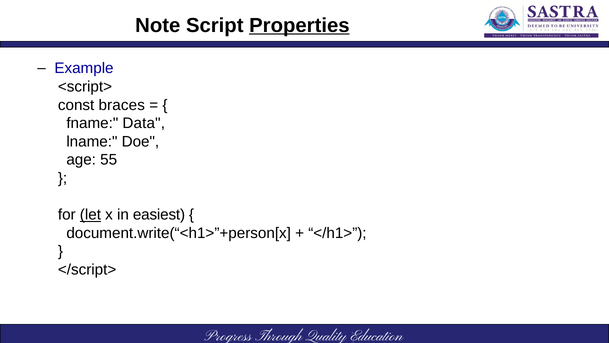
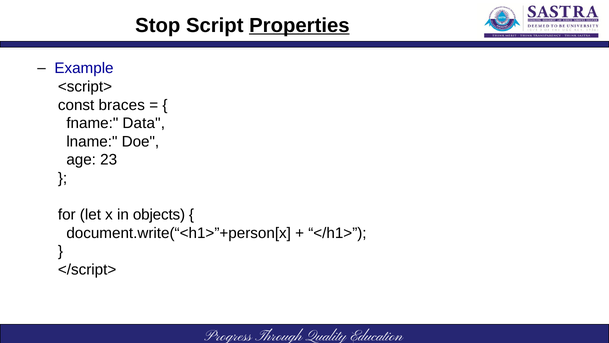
Note: Note -> Stop
55: 55 -> 23
let underline: present -> none
easiest: easiest -> objects
